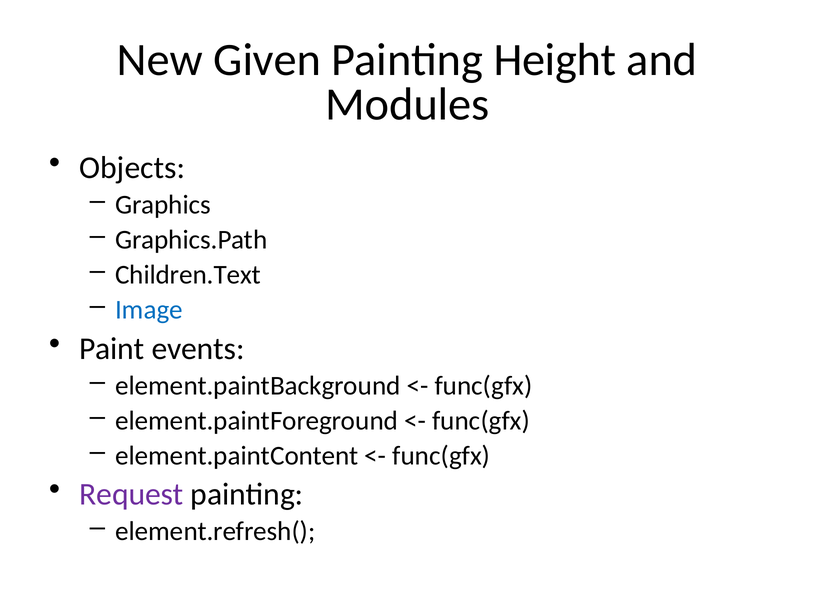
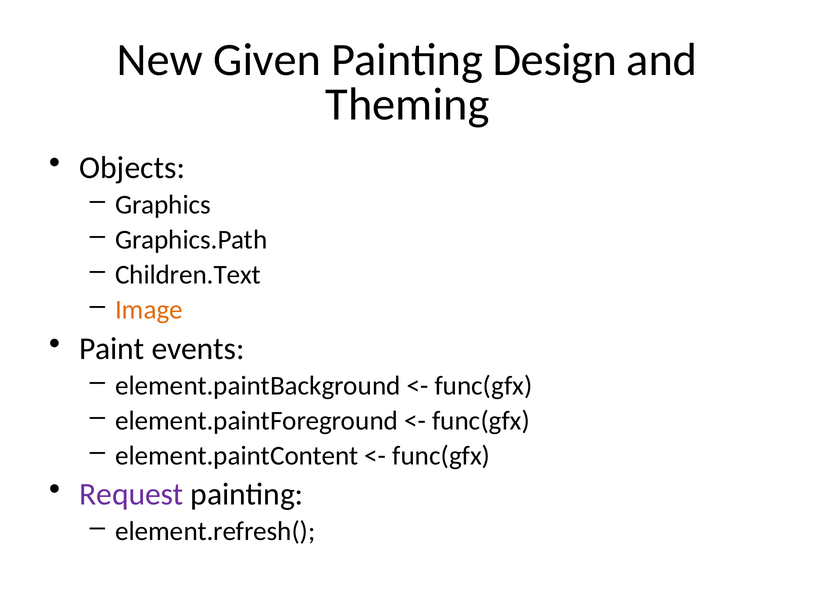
Height: Height -> Design
Modules: Modules -> Theming
Image colour: blue -> orange
